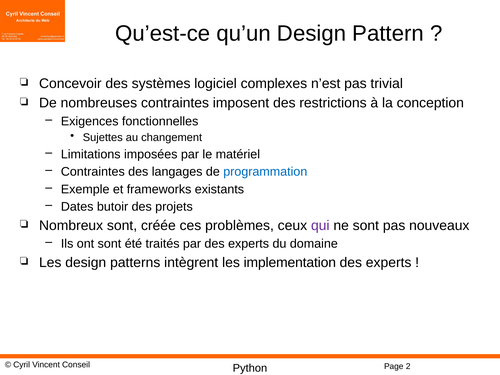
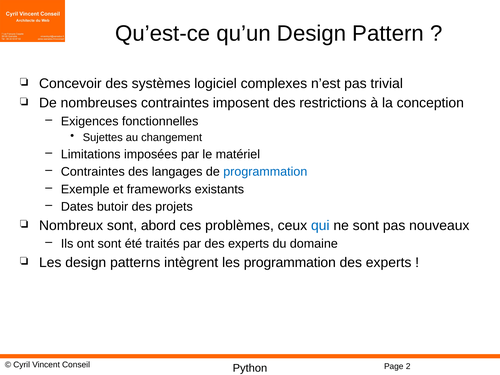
créée: créée -> abord
qui colour: purple -> blue
les implementation: implementation -> programmation
